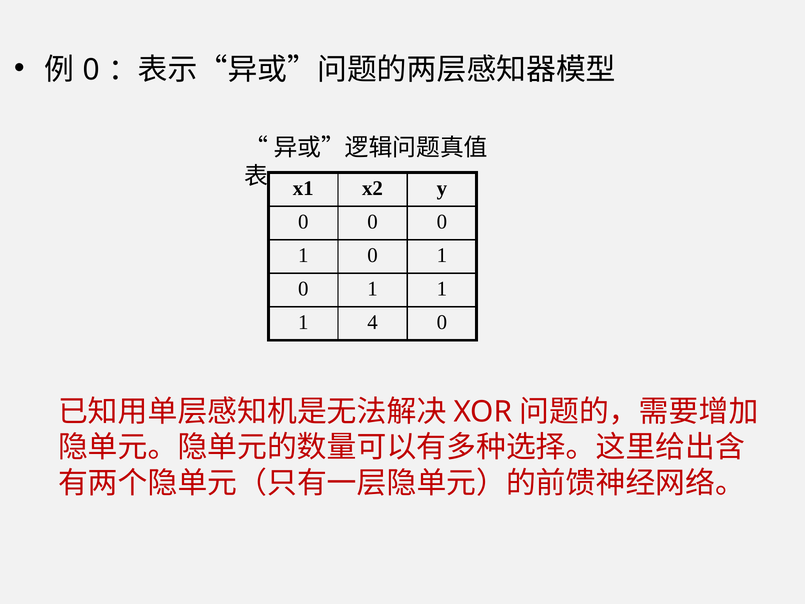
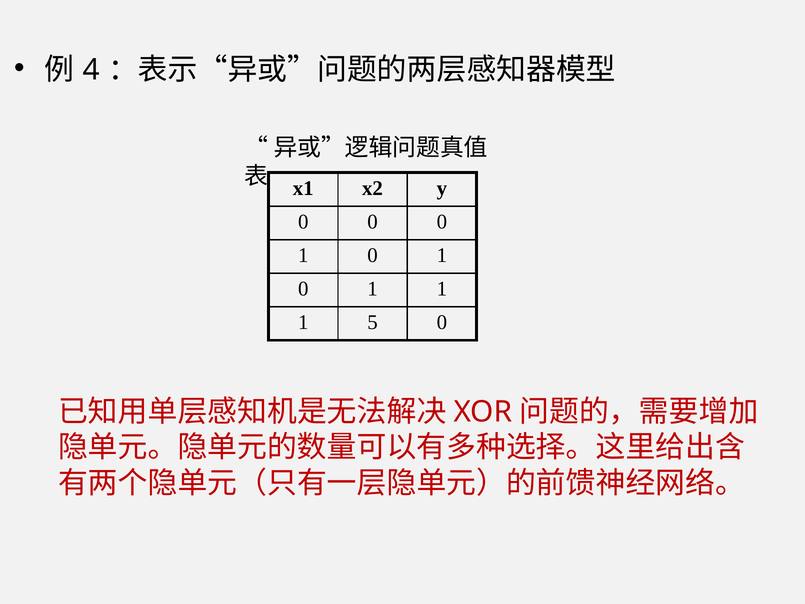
0 at (91, 70): 0 -> 4
4: 4 -> 5
